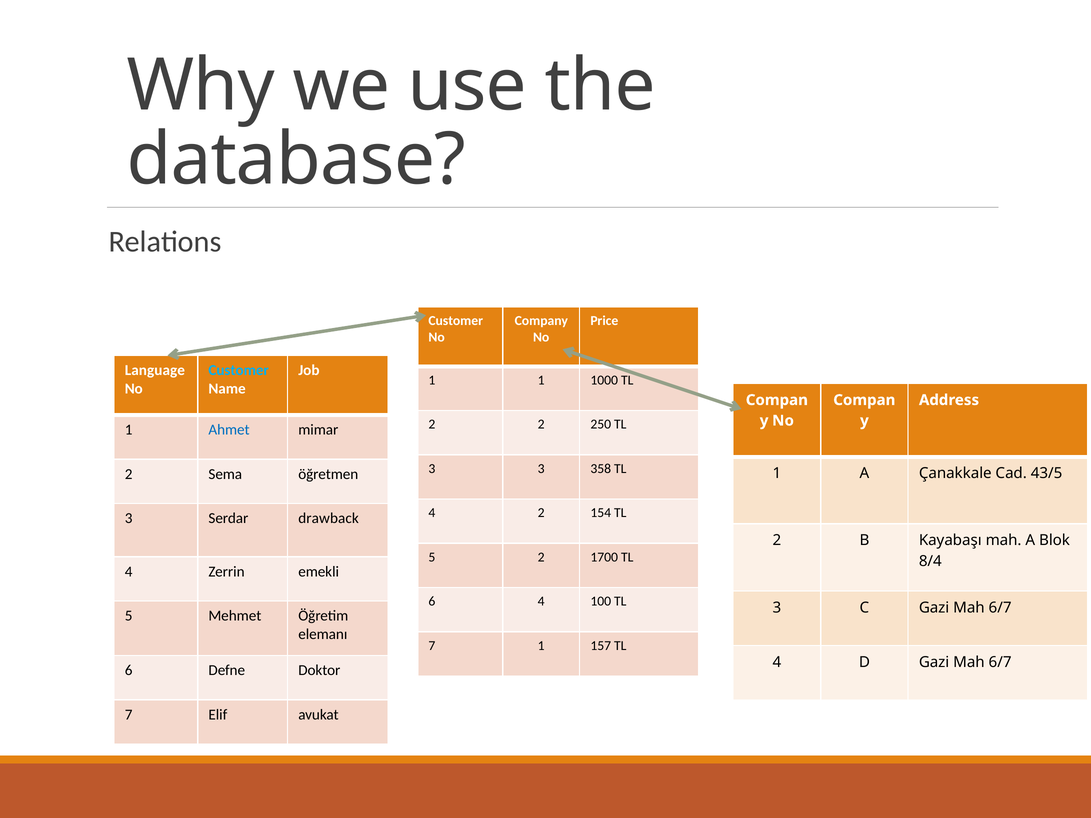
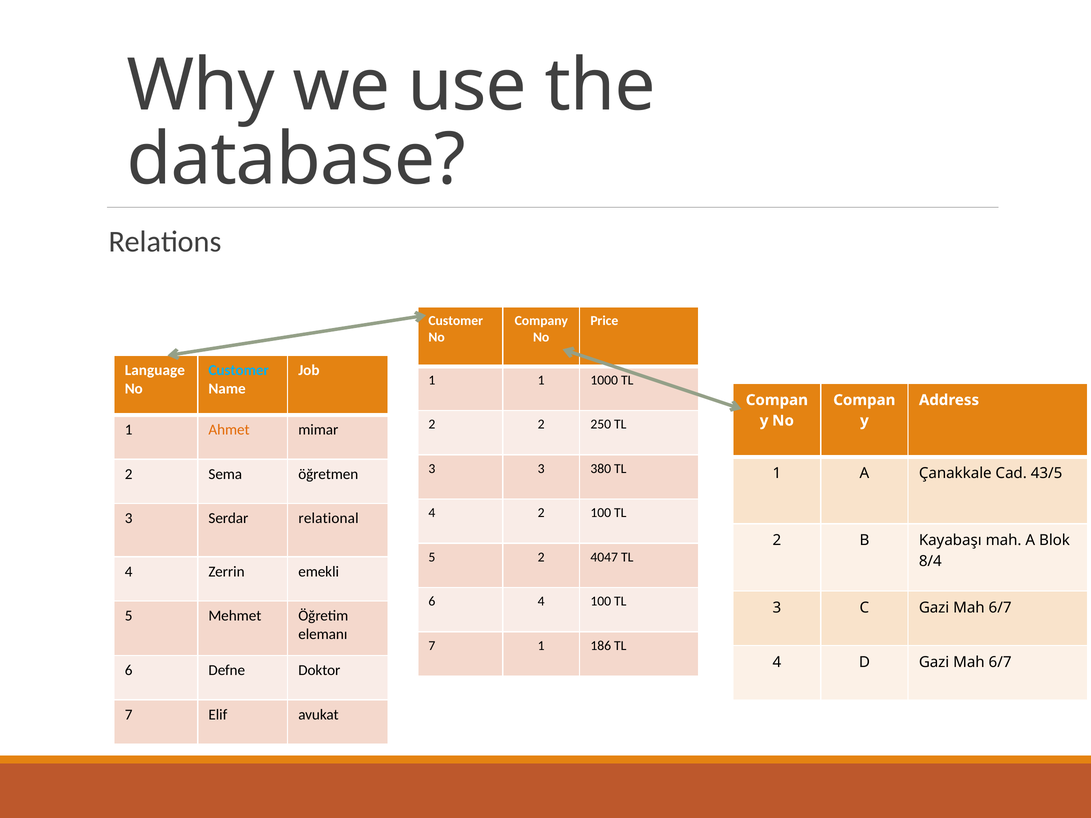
Ahmet colour: blue -> orange
358: 358 -> 380
2 154: 154 -> 100
drawback: drawback -> relational
1700: 1700 -> 4047
157: 157 -> 186
